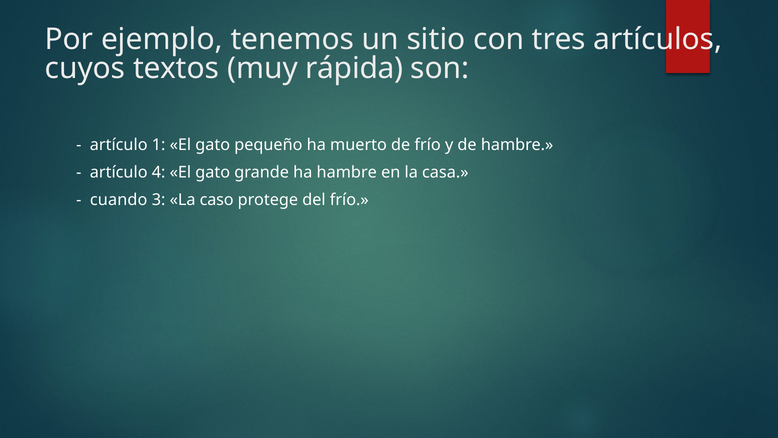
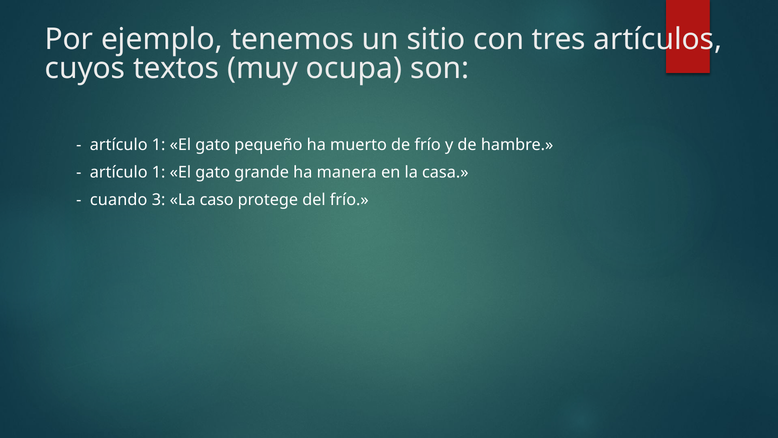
rápida: rápida -> ocupa
4 at (159, 172): 4 -> 1
ha hambre: hambre -> manera
